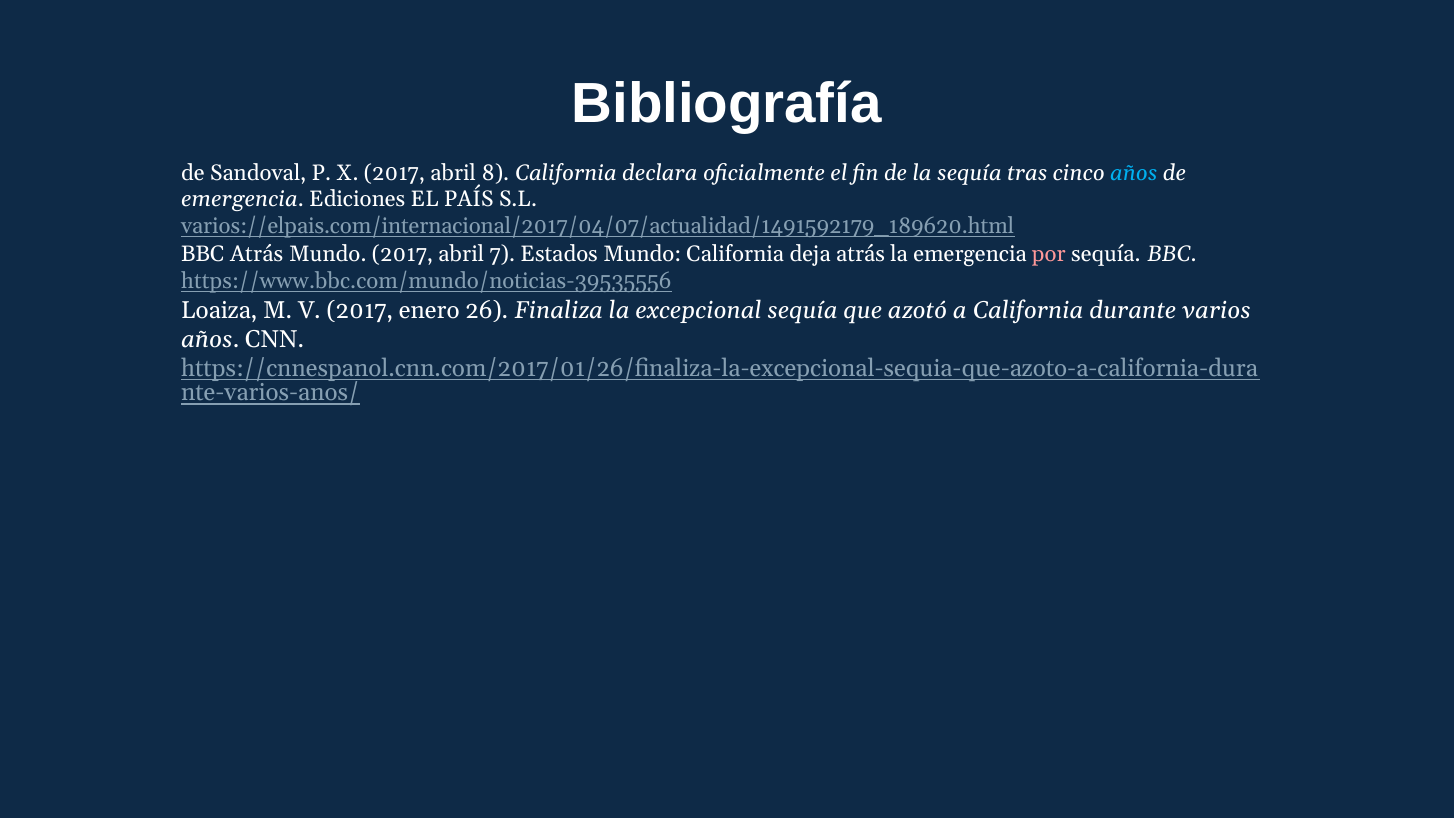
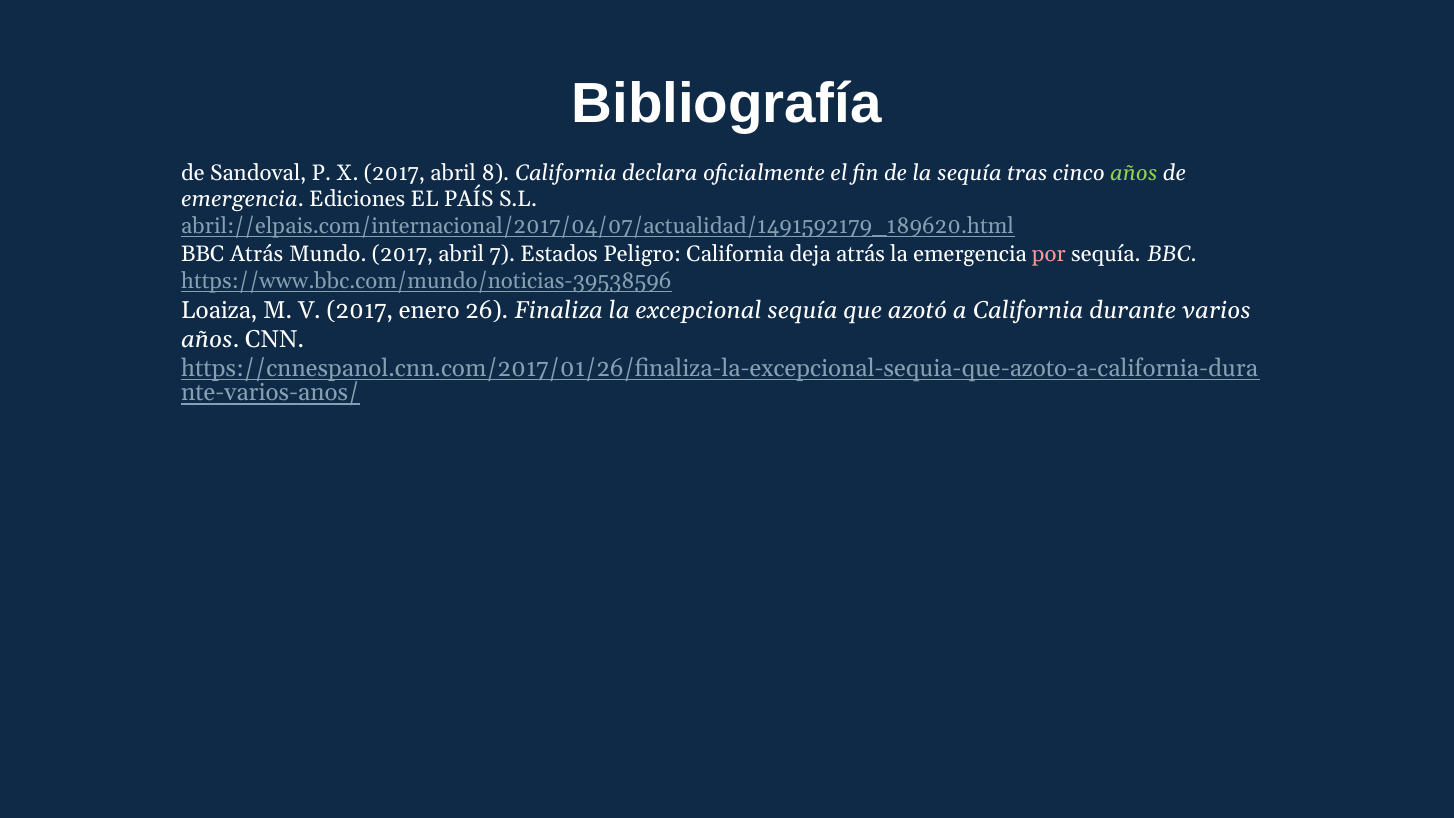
años at (1134, 173) colour: light blue -> light green
varios://elpais.com/internacional/2017/04/07/actualidad/1491592179_189620.html: varios://elpais.com/internacional/2017/04/07/actualidad/1491592179_189620.html -> abril://elpais.com/internacional/2017/04/07/actualidad/1491592179_189620.html
Estados Mundo: Mundo -> Peligro
https://www.bbc.com/mundo/noticias-39535556: https://www.bbc.com/mundo/noticias-39535556 -> https://www.bbc.com/mundo/noticias-39538596
